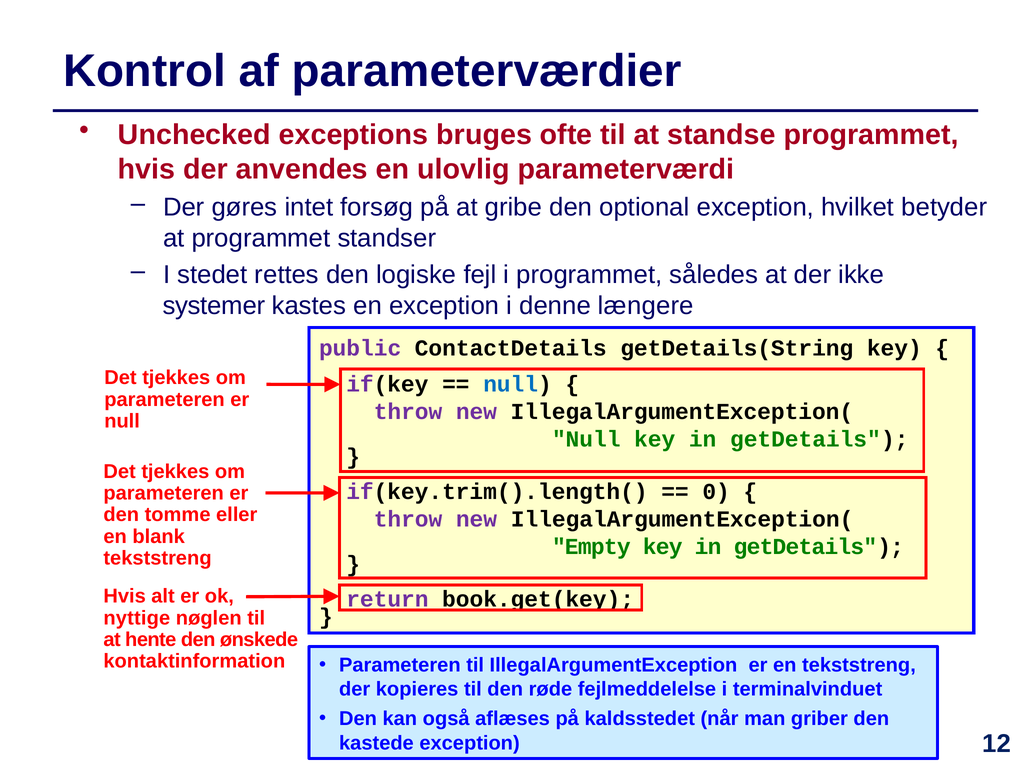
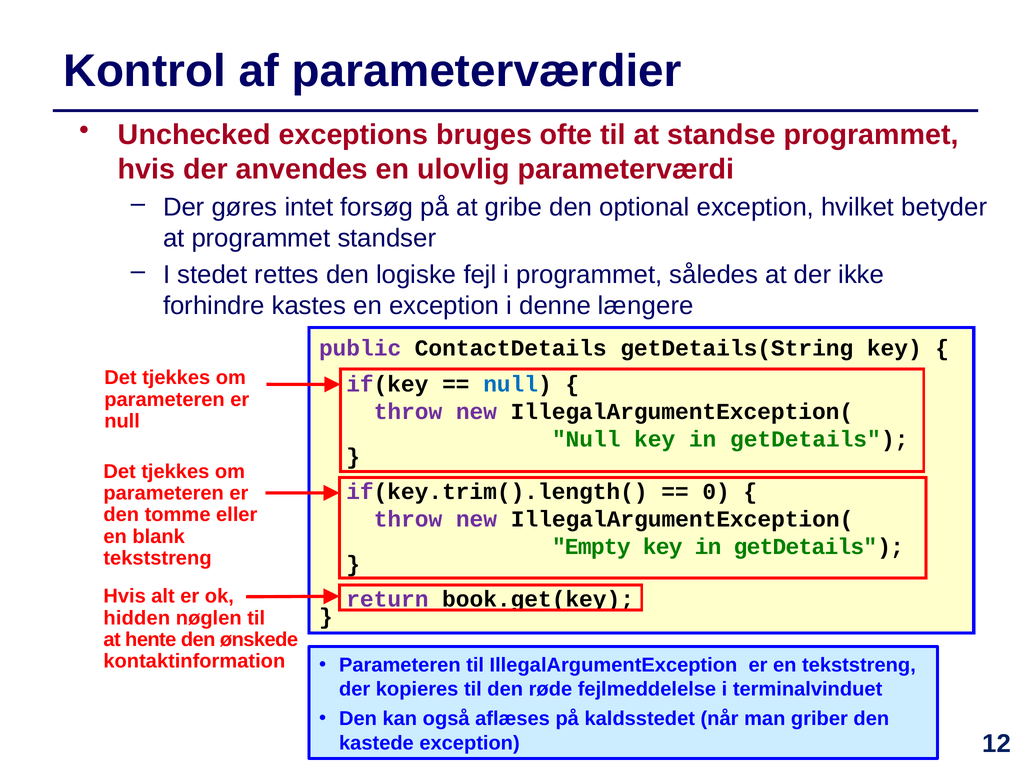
systemer: systemer -> forhindre
nyttige: nyttige -> hidden
